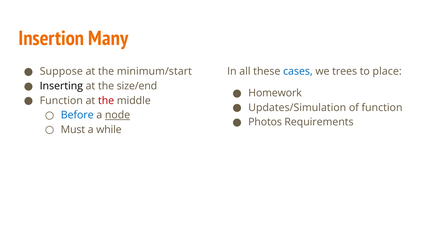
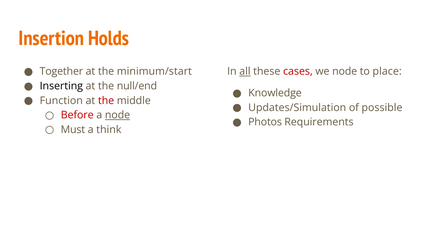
Many: Many -> Holds
Suppose: Suppose -> Together
all underline: none -> present
cases colour: blue -> red
we trees: trees -> node
size/end: size/end -> null/end
Homework: Homework -> Knowledge
of function: function -> possible
Before colour: blue -> red
while: while -> think
